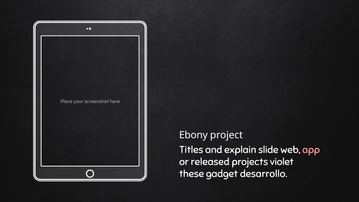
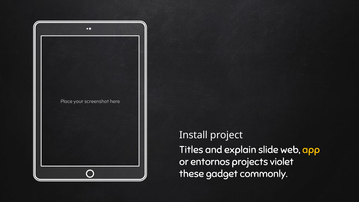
Ebony: Ebony -> Install
app colour: pink -> yellow
released: released -> entornos
desarrollo: desarrollo -> commonly
